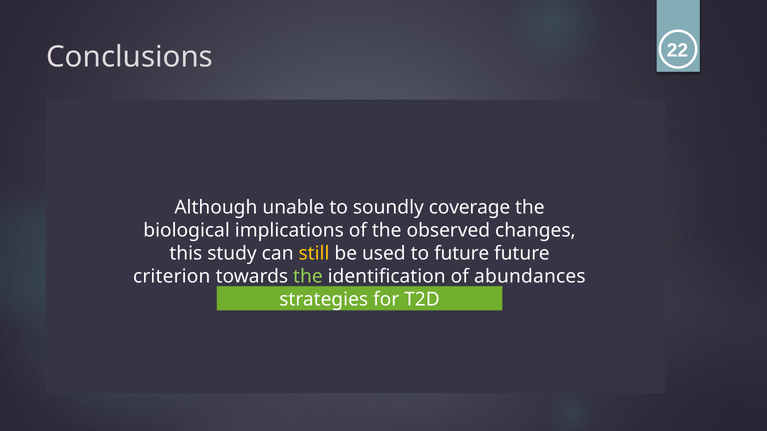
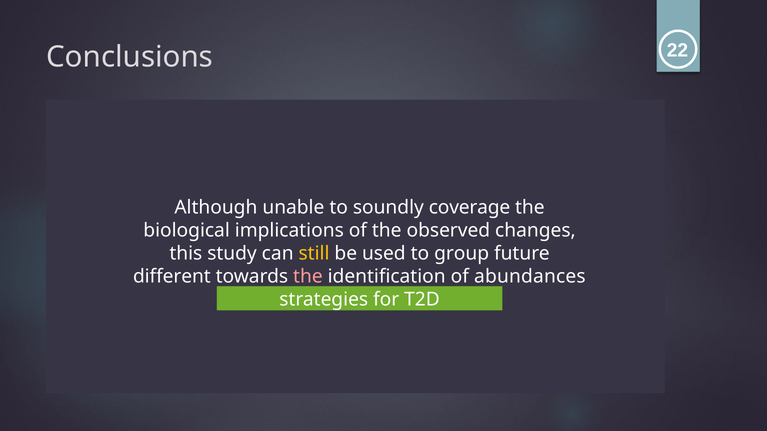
to future: future -> group
criterion at (172, 276): criterion -> different
the at (308, 276) colour: light green -> pink
